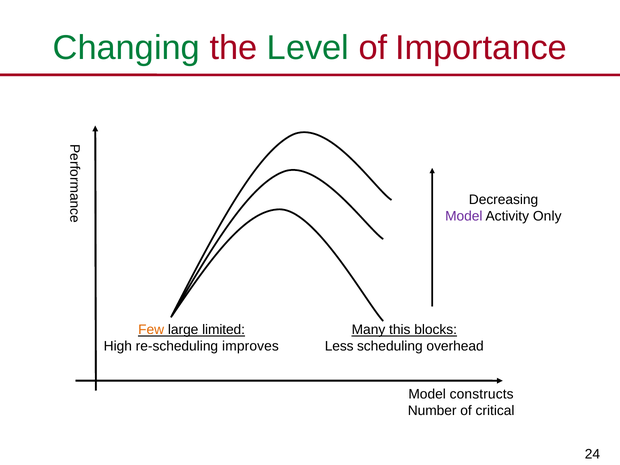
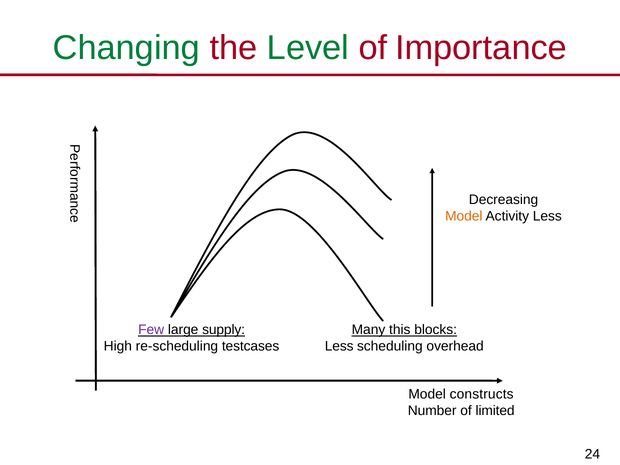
Model at (464, 216) colour: purple -> orange
Activity Only: Only -> Less
Few colour: orange -> purple
limited: limited -> supply
improves: improves -> testcases
critical: critical -> limited
